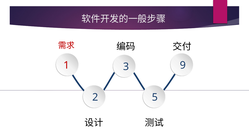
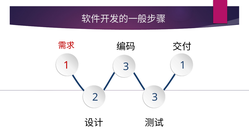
1 9: 9 -> 1
2 5: 5 -> 3
